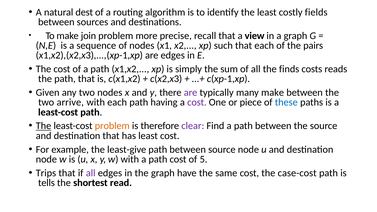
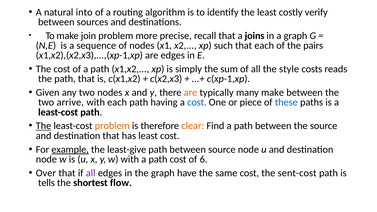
dest: dest -> into
fields: fields -> verify
view: view -> joins
finds: finds -> style
are at (191, 93) colour: purple -> orange
cost at (197, 102) colour: purple -> blue
clear colour: purple -> orange
example underline: none -> present
5: 5 -> 6
Trips: Trips -> Over
case-cost: case-cost -> sent-cost
read: read -> flow
